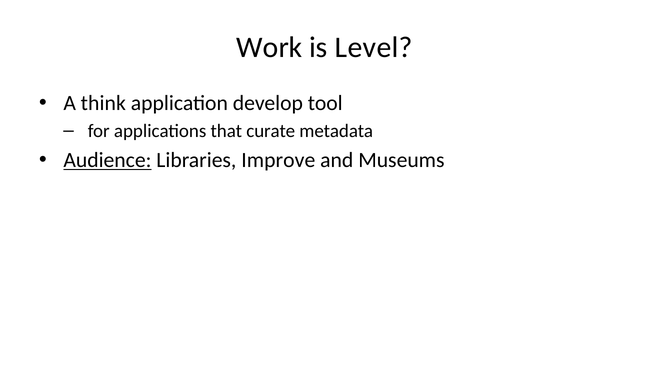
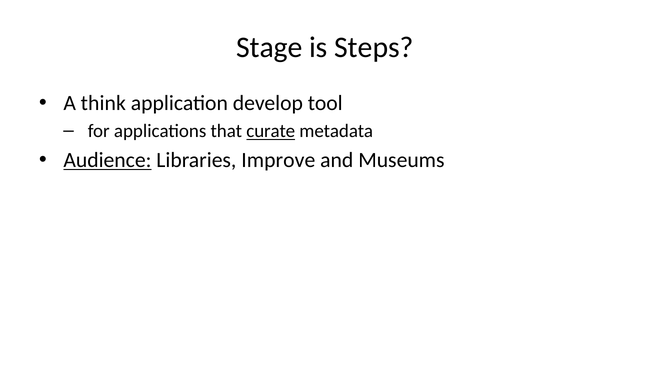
Work: Work -> Stage
Level: Level -> Steps
curate underline: none -> present
